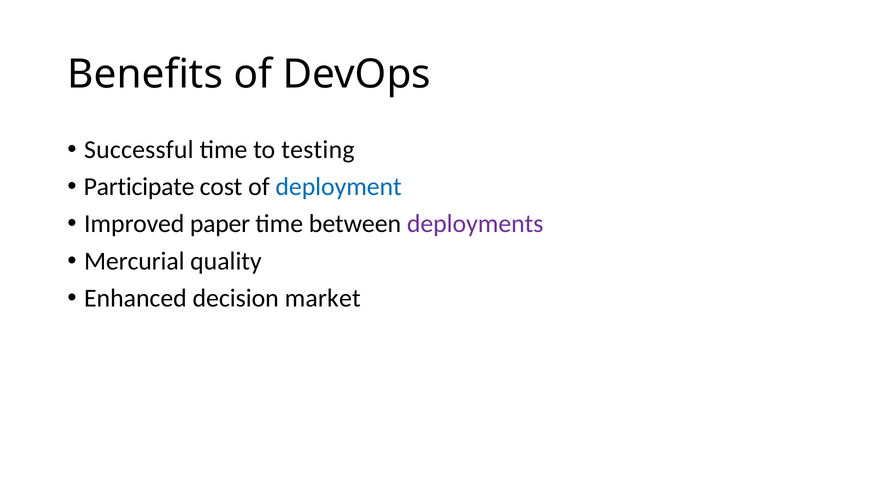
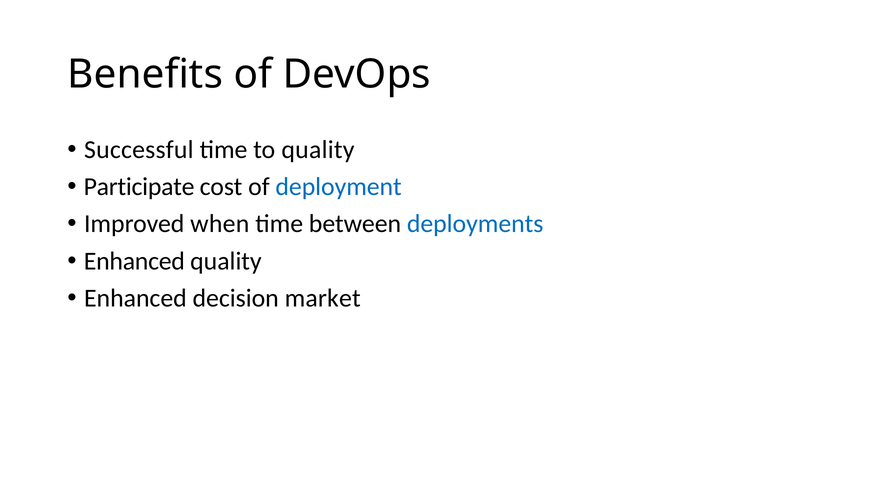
to testing: testing -> quality
paper: paper -> when
deployments colour: purple -> blue
Mercurial at (134, 261): Mercurial -> Enhanced
